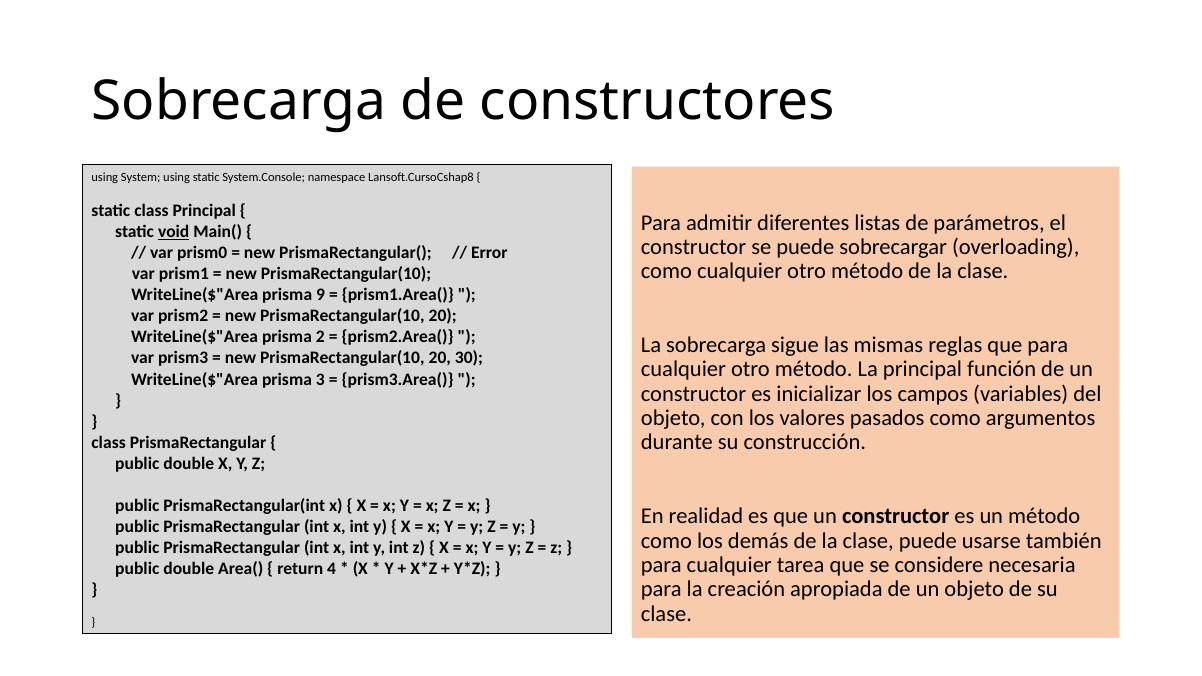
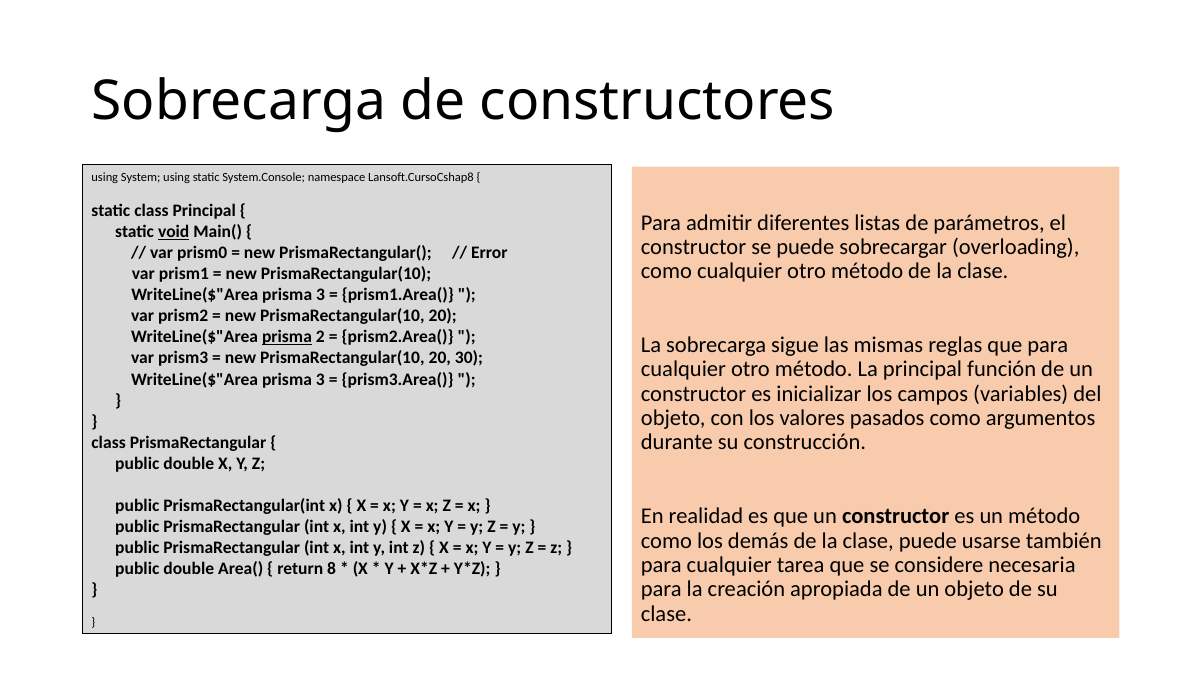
9 at (321, 295): 9 -> 3
prisma at (287, 337) underline: none -> present
4: 4 -> 8
